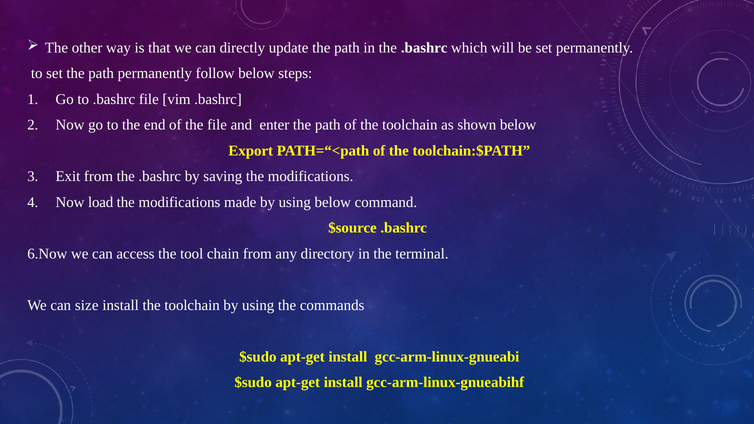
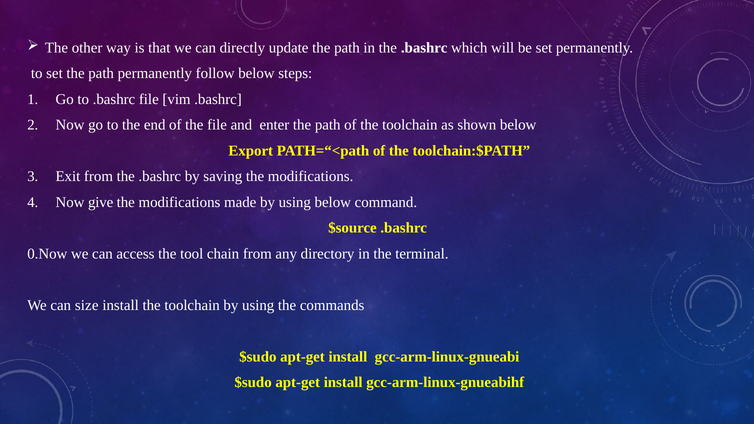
load: load -> give
6.Now: 6.Now -> 0.Now
